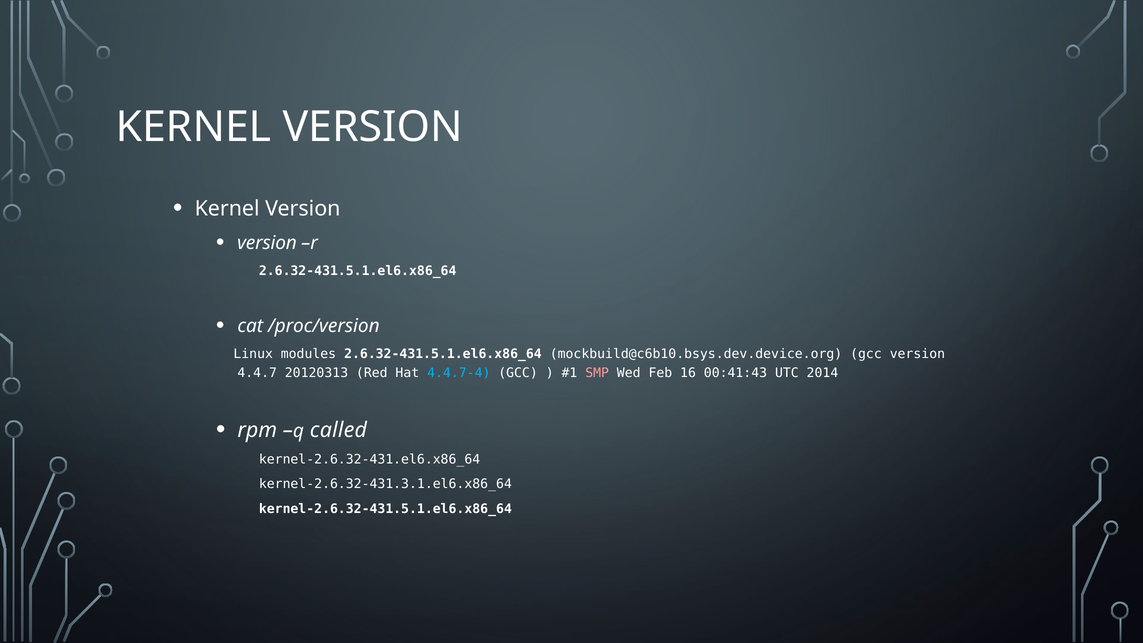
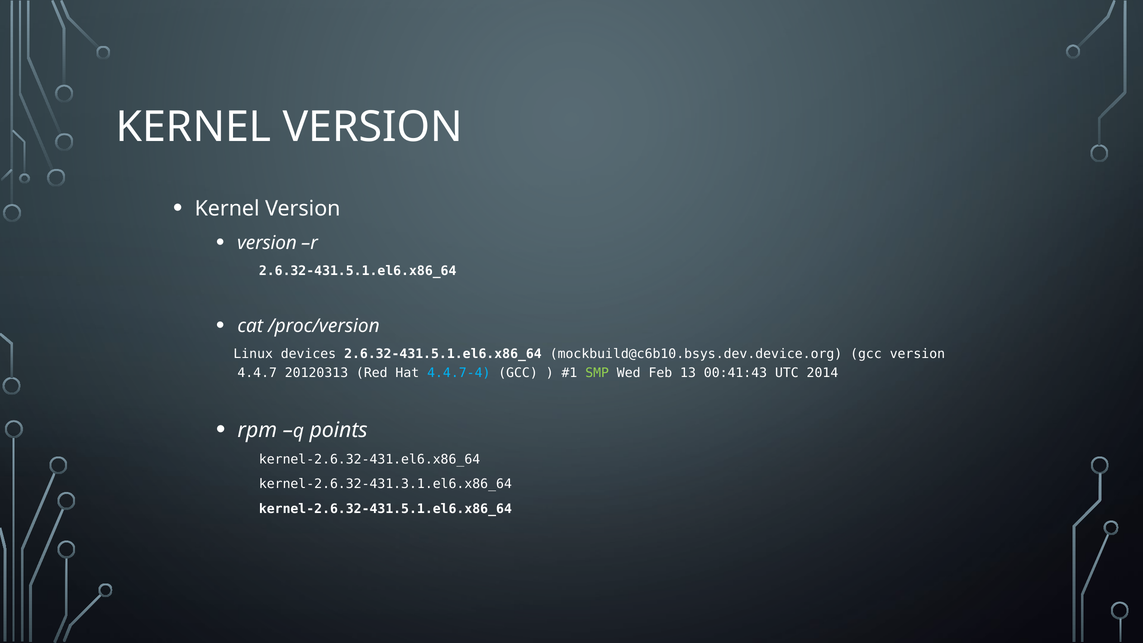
modules: modules -> devices
SMP colour: pink -> light green
16: 16 -> 13
called: called -> points
